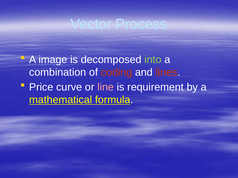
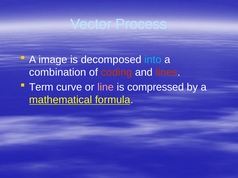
into colour: light green -> light blue
Price: Price -> Term
requirement: requirement -> compressed
